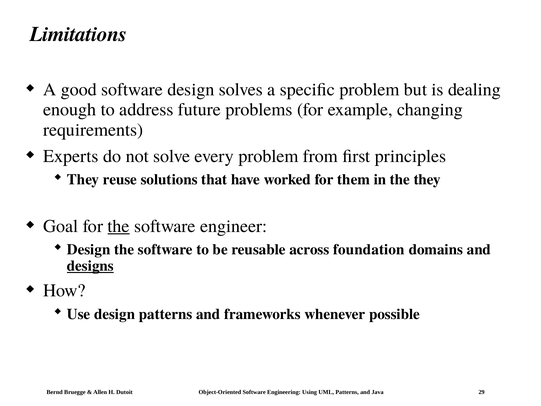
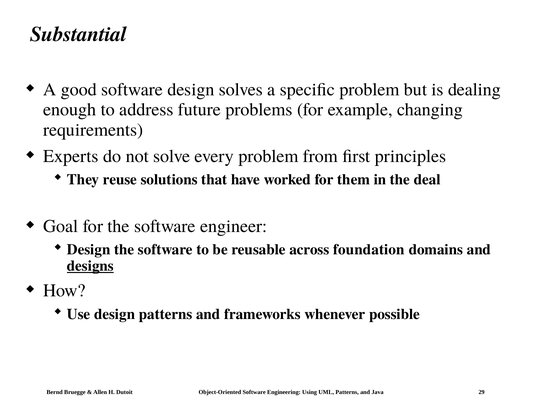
Limitations: Limitations -> Substantial
the they: they -> deal
the at (119, 226) underline: present -> none
